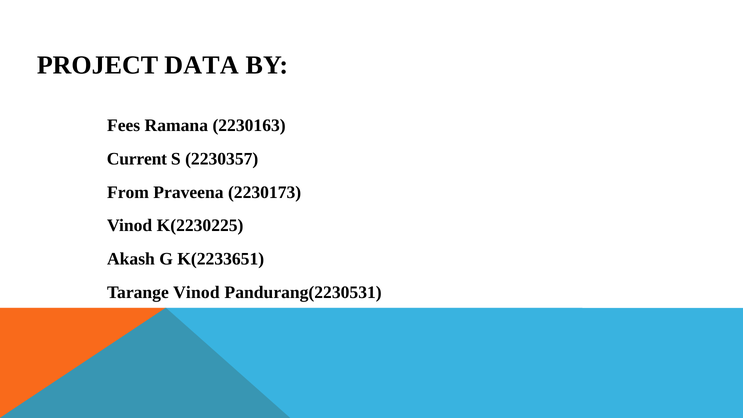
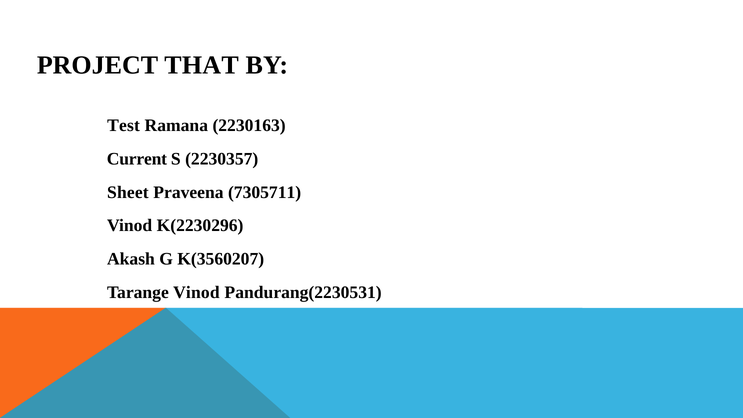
DATA: DATA -> THAT
Fees: Fees -> Test
From: From -> Sheet
2230173: 2230173 -> 7305711
K(2230225: K(2230225 -> K(2230296
K(2233651: K(2233651 -> K(3560207
